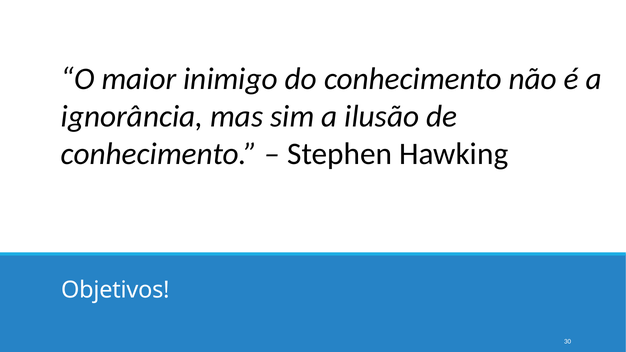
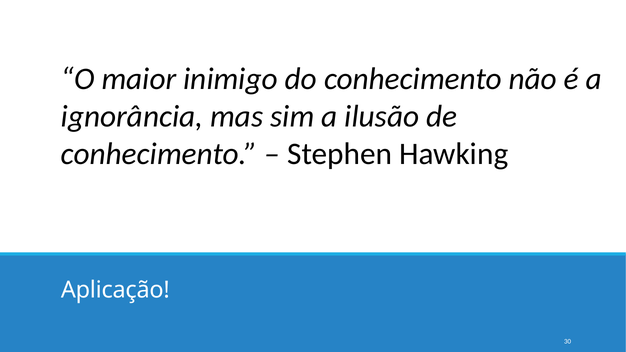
Objetivos: Objetivos -> Aplicação
